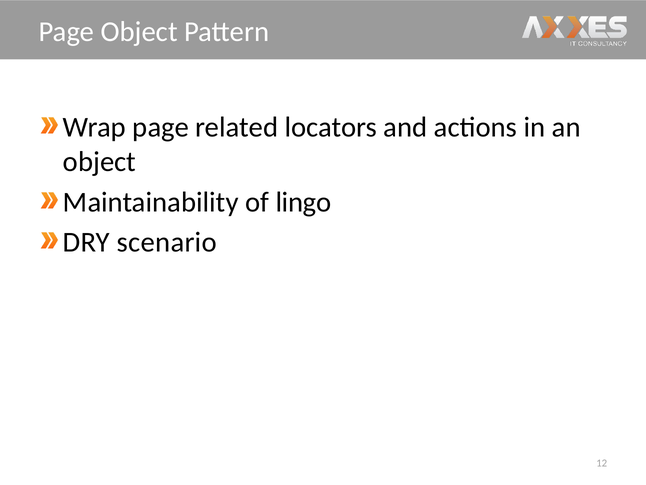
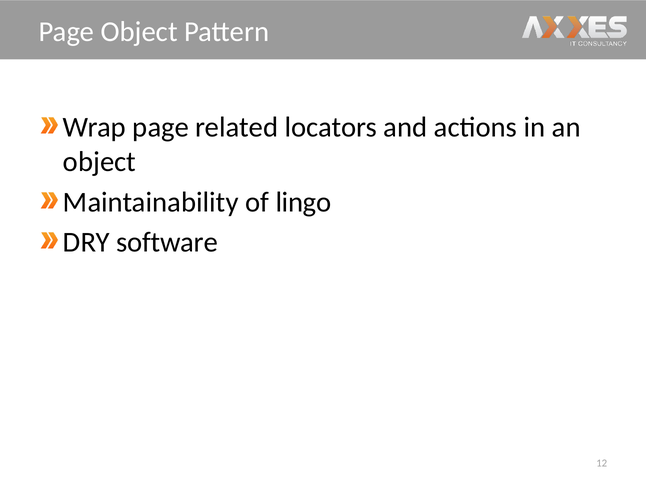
scenario: scenario -> software
